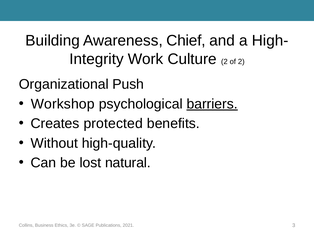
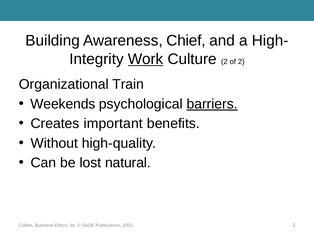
Work underline: none -> present
Push: Push -> Train
Workshop: Workshop -> Weekends
protected: protected -> important
